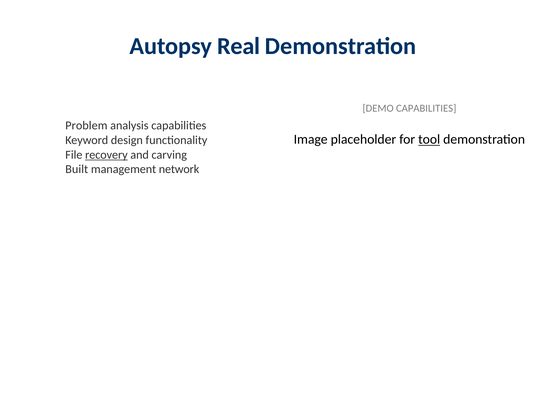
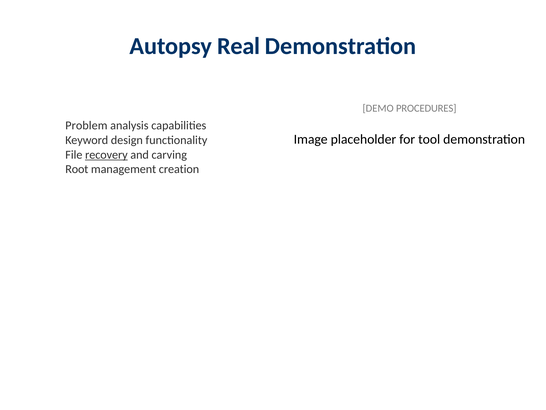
DEMO CAPABILITIES: CAPABILITIES -> PROCEDURES
tool underline: present -> none
Built: Built -> Root
network: network -> creation
